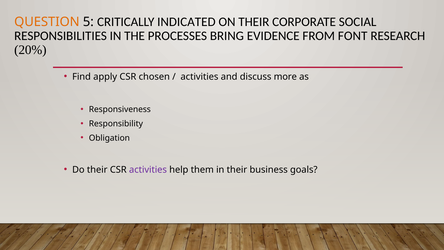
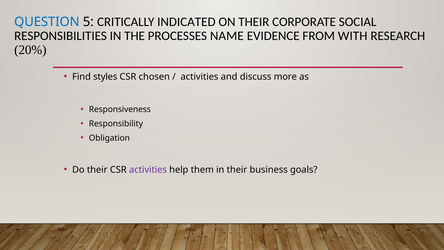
QUESTION colour: orange -> blue
BRING: BRING -> NAME
FONT: FONT -> WITH
apply: apply -> styles
